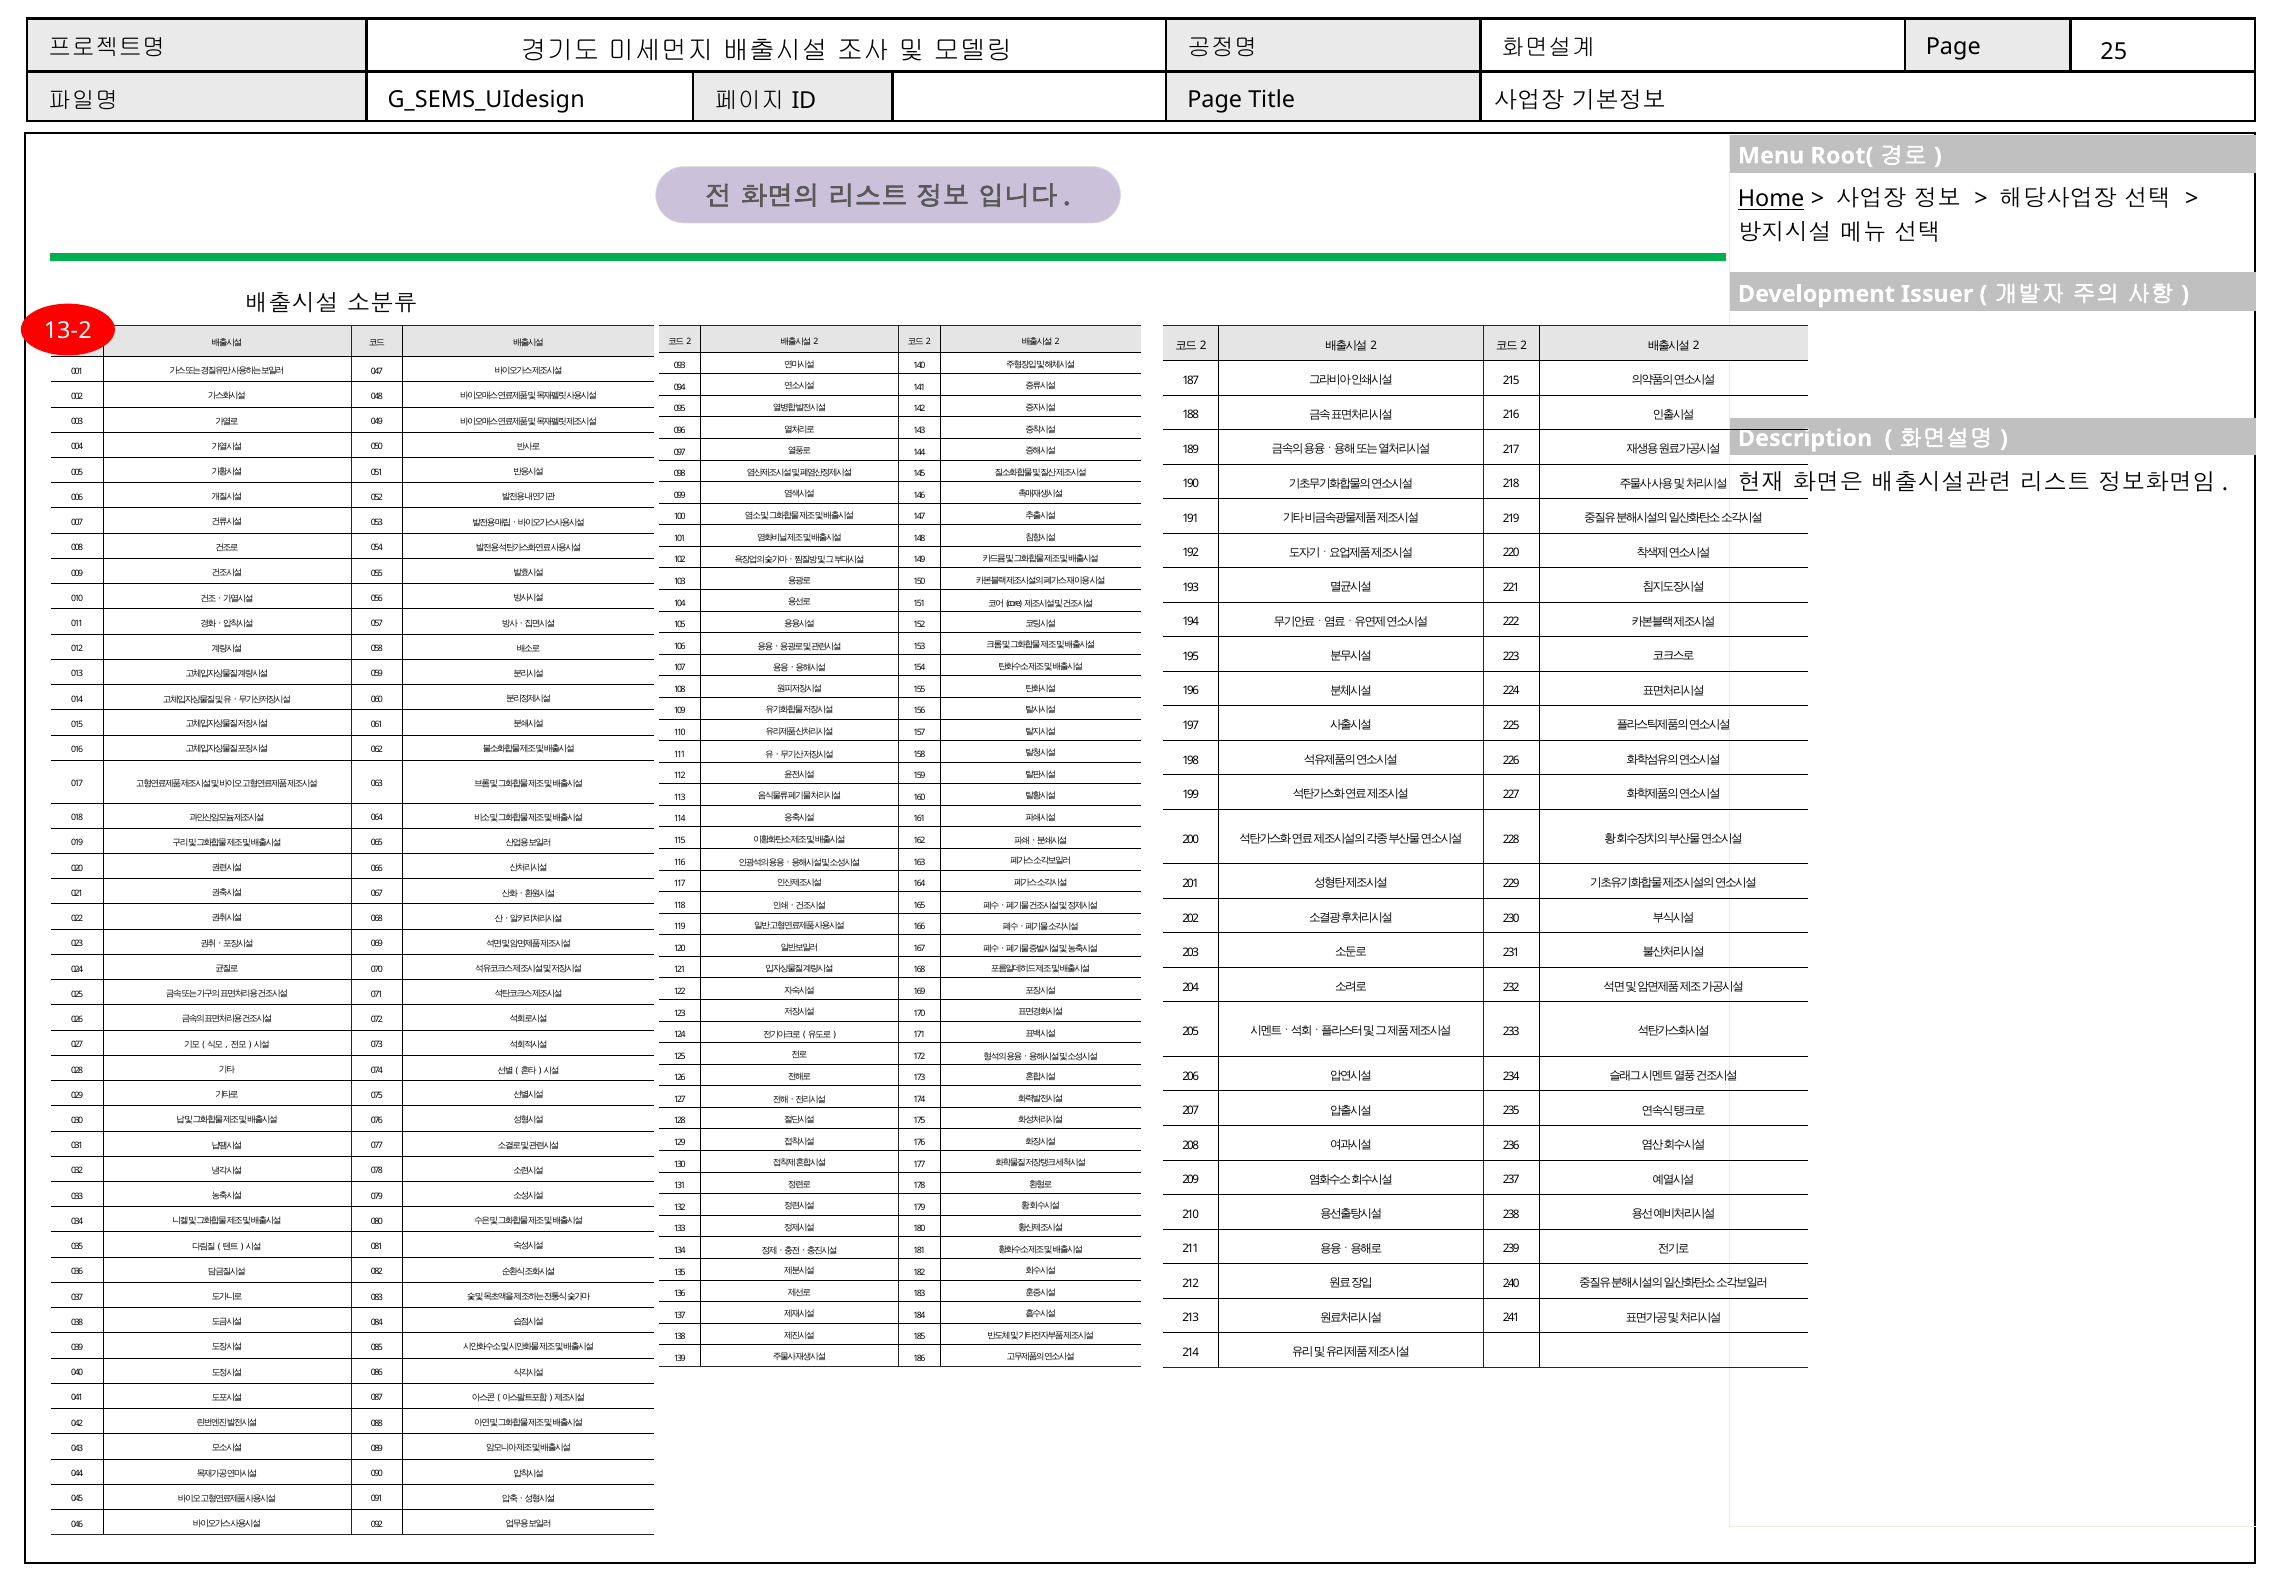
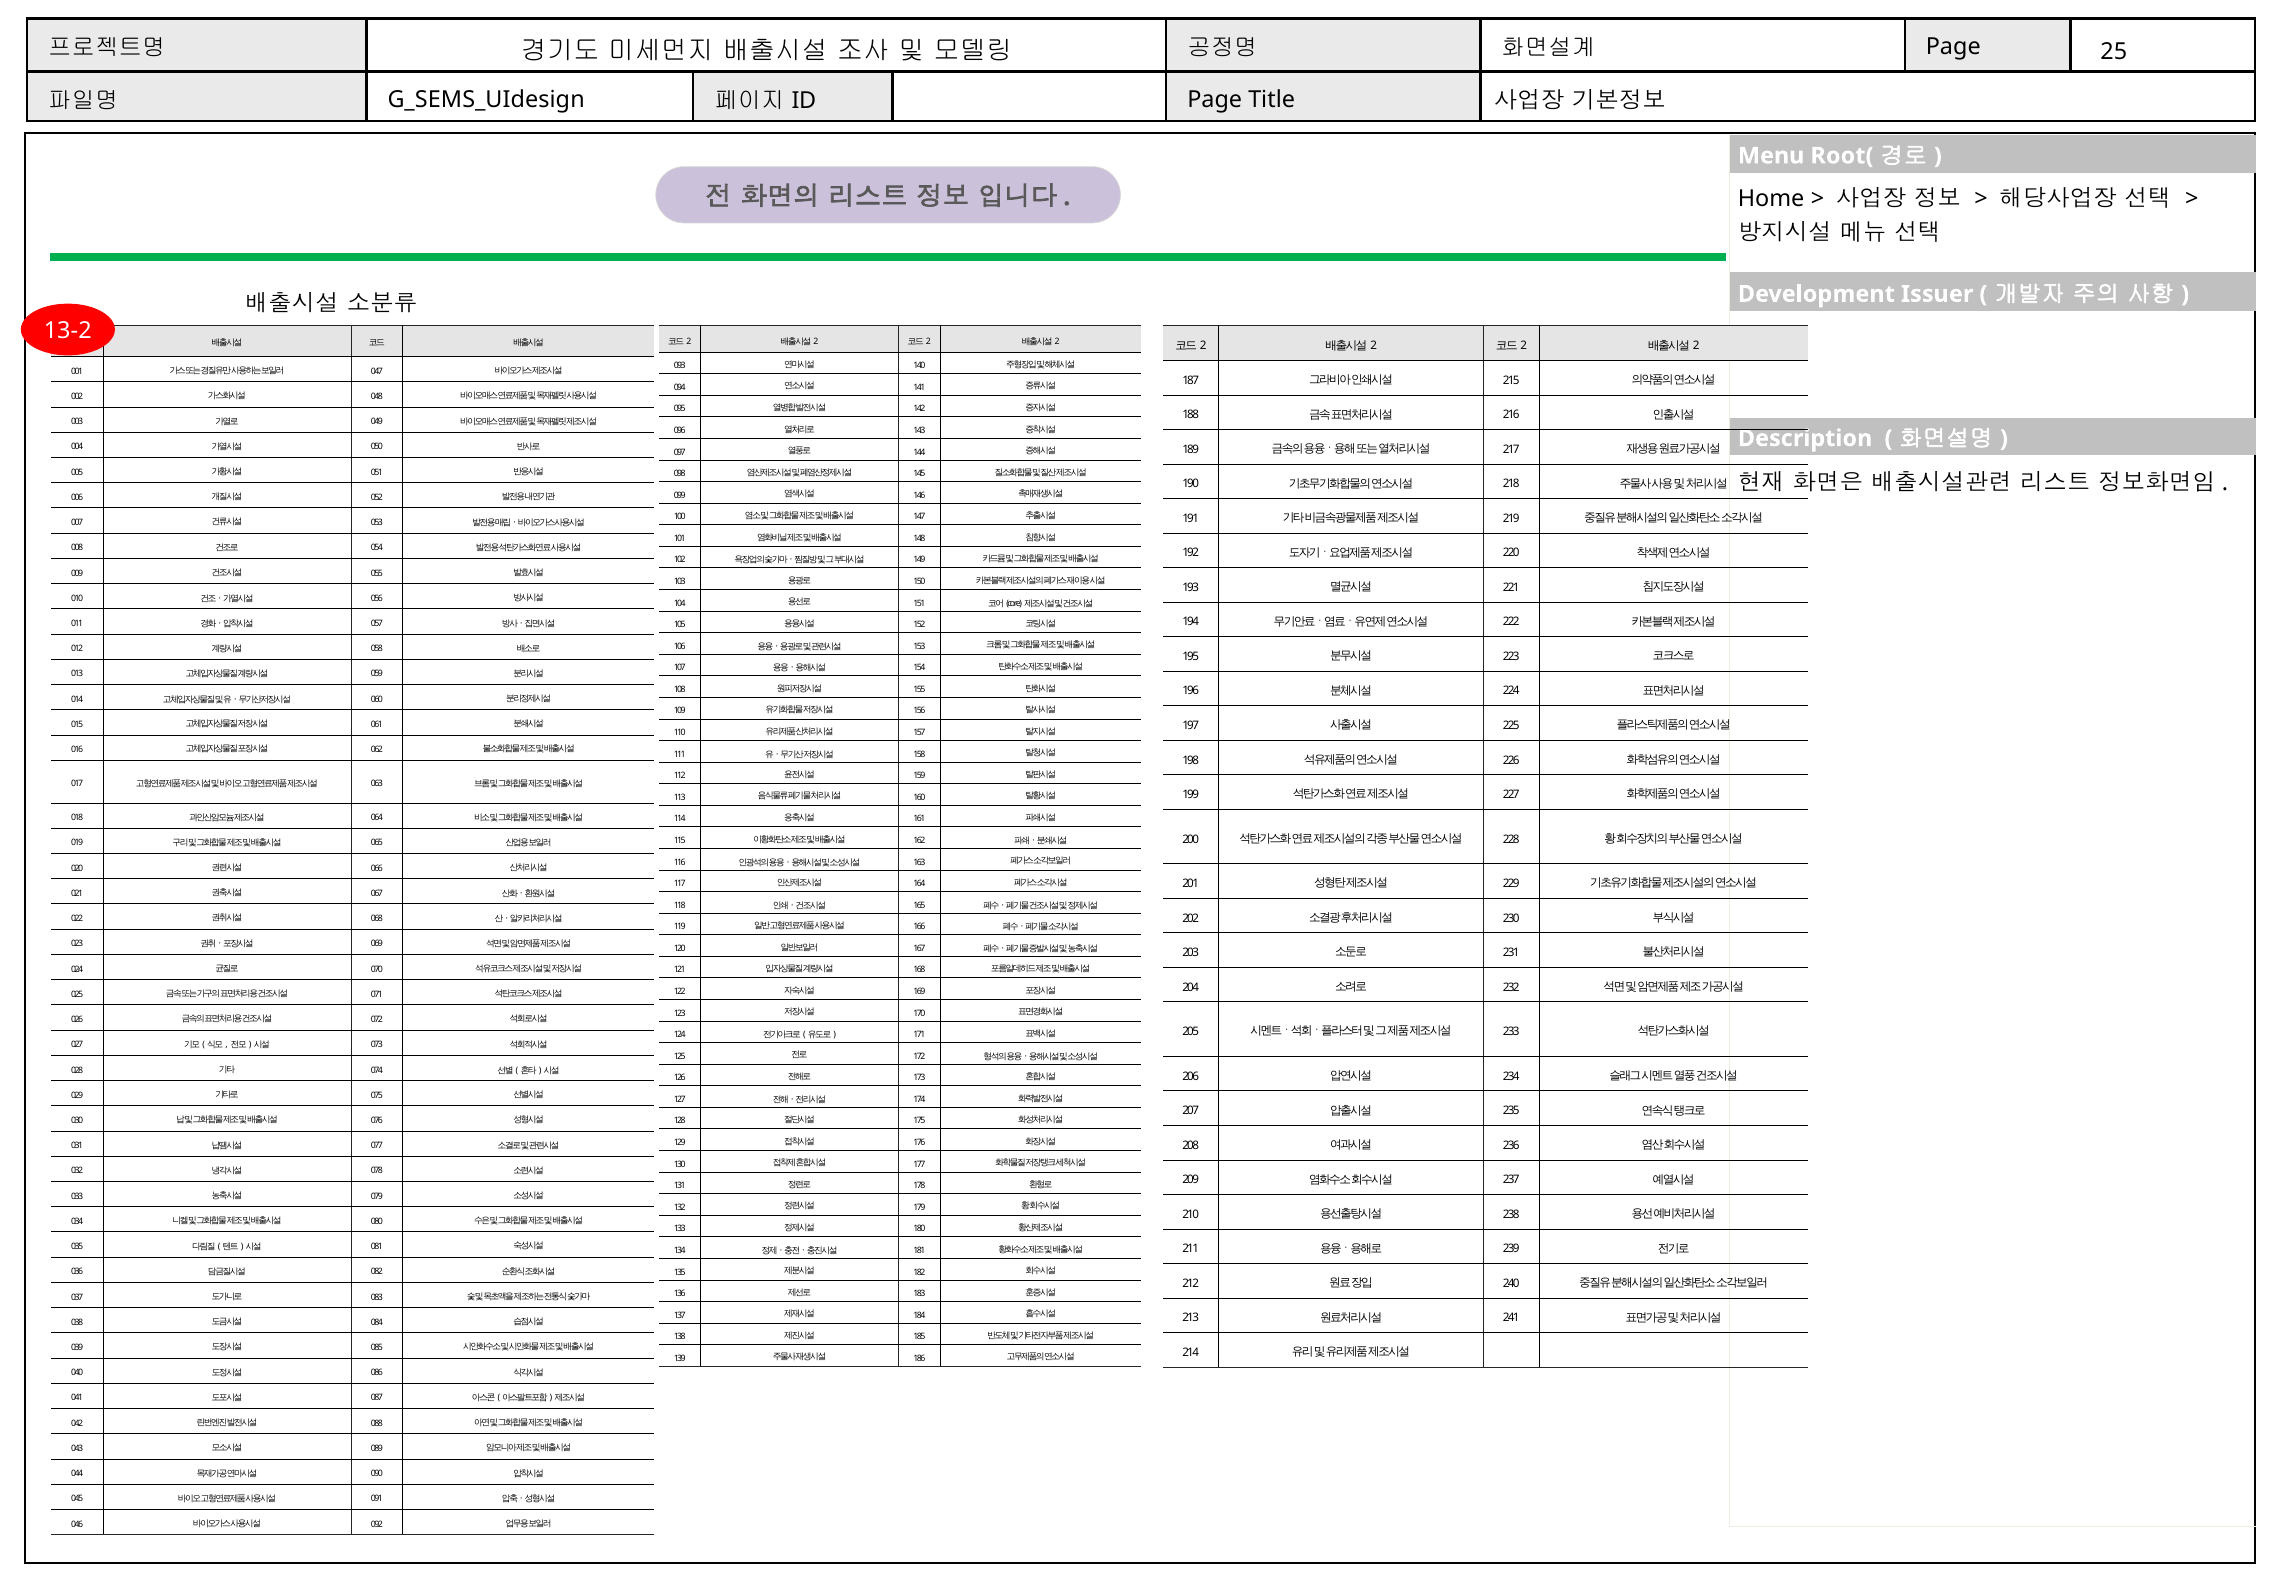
Home underline: present -> none
